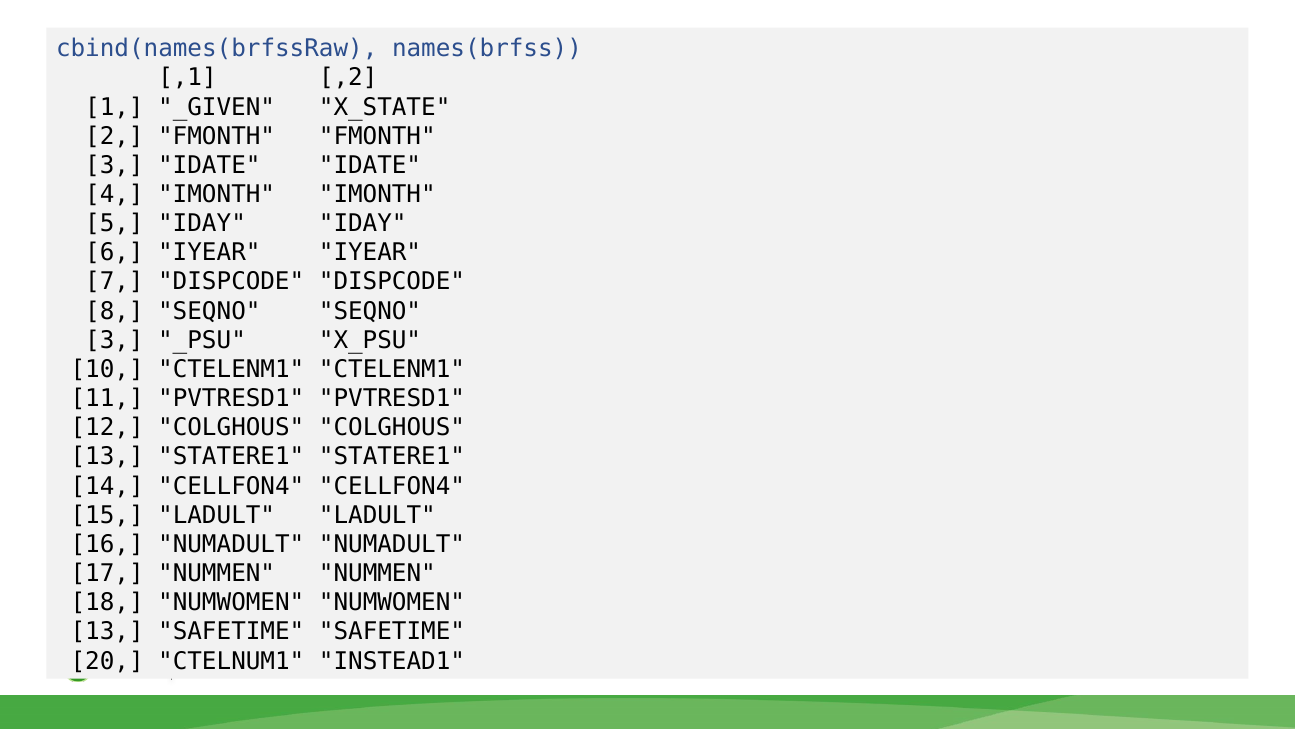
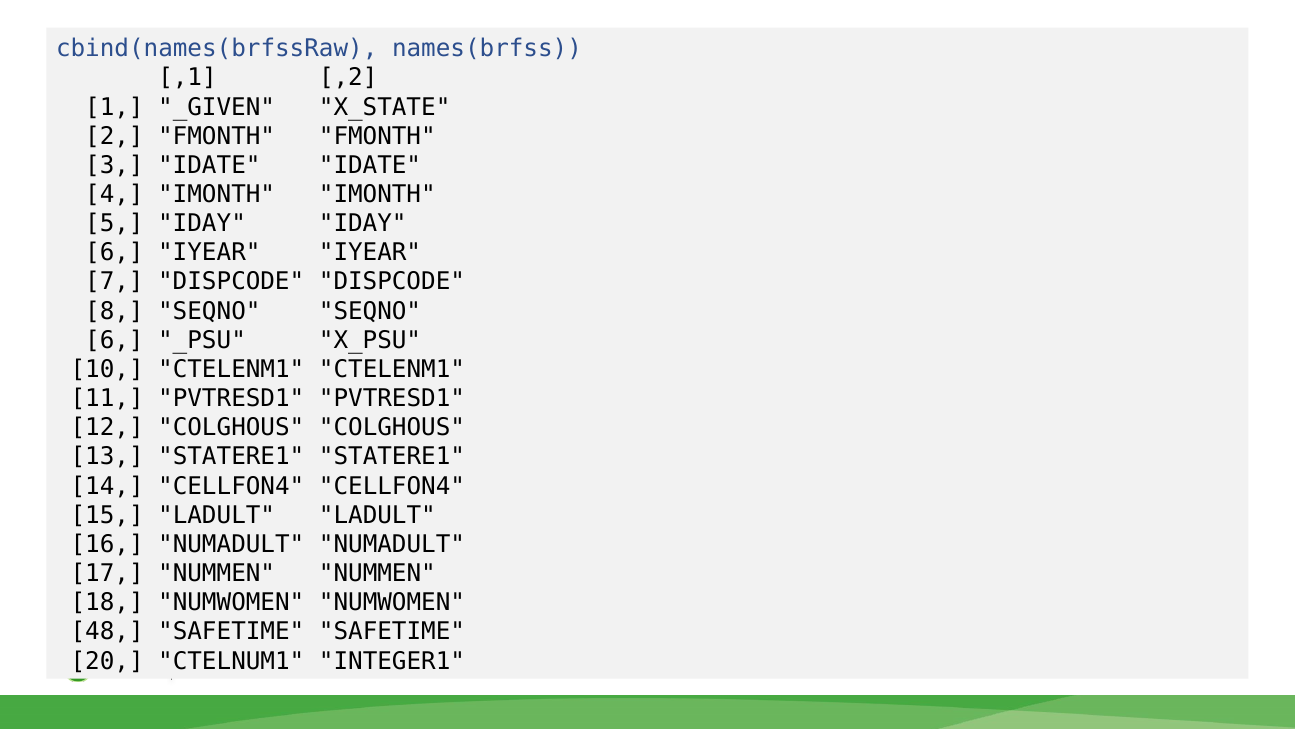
3 at (114, 340): 3 -> 6
13 at (107, 631): 13 -> 48
INSTEAD1: INSTEAD1 -> INTEGER1
